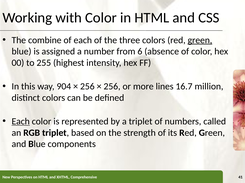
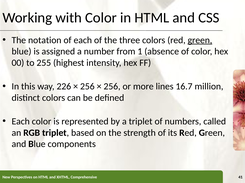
combine: combine -> notation
6: 6 -> 1
904: 904 -> 226
Each at (21, 122) underline: present -> none
